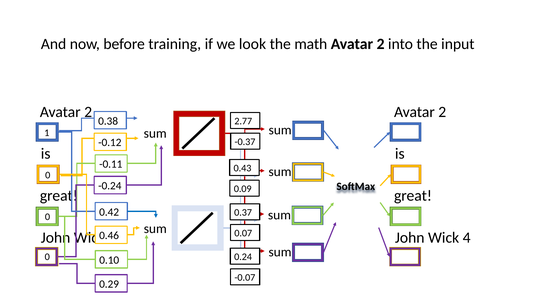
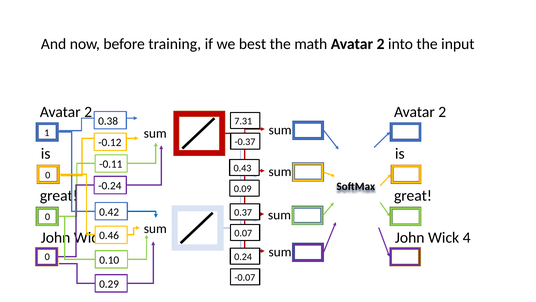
look: look -> best
2.77: 2.77 -> 7.31
